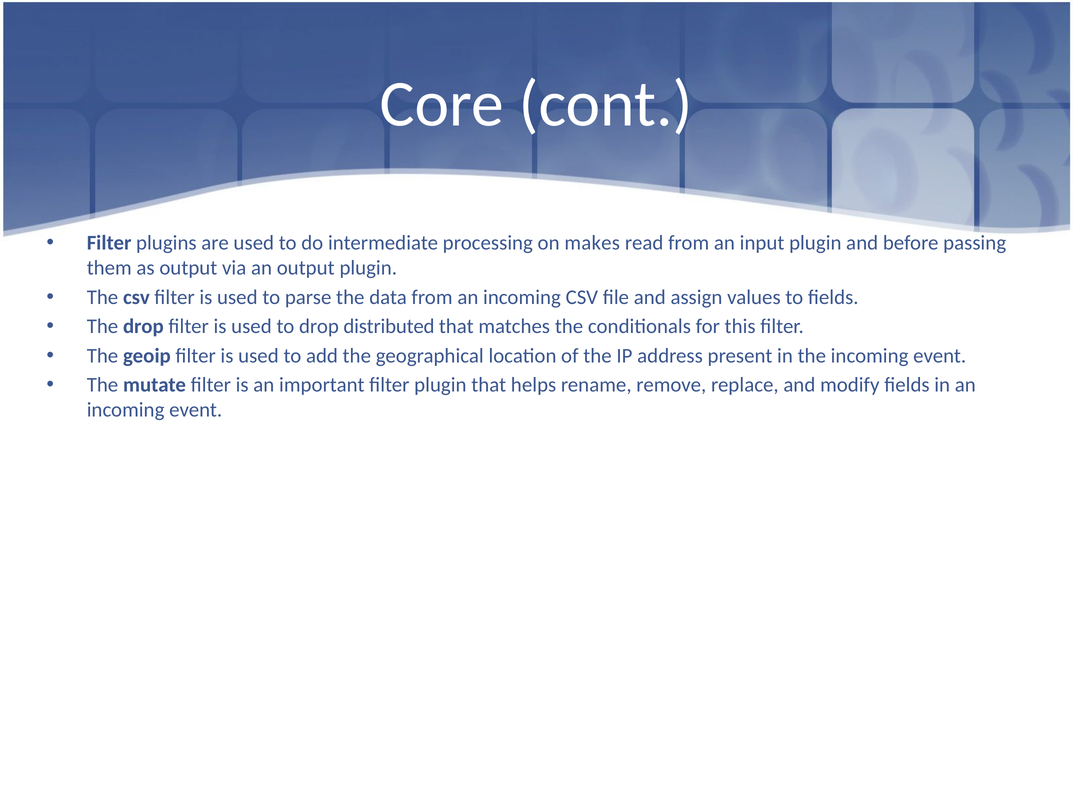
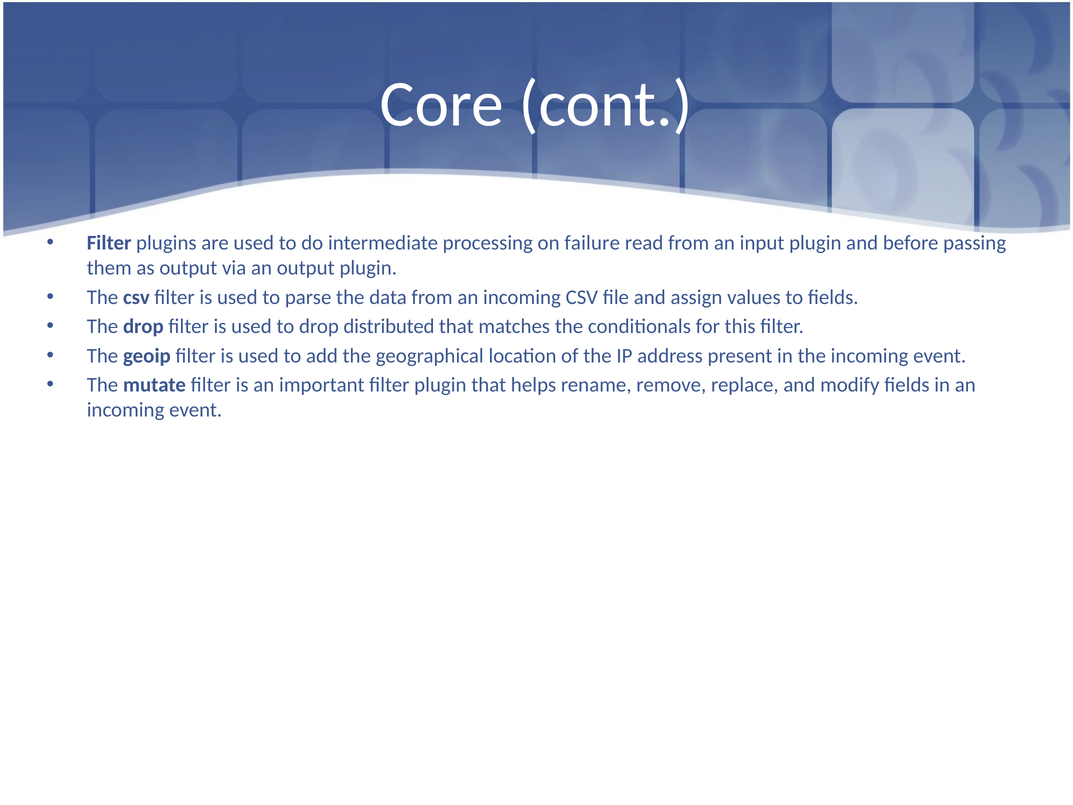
makes: makes -> failure
